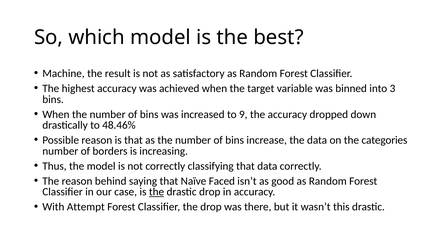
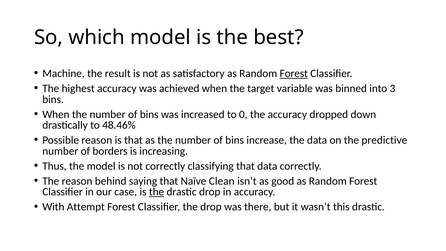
Forest at (294, 73) underline: none -> present
9: 9 -> 0
categories: categories -> predictive
Faced: Faced -> Clean
